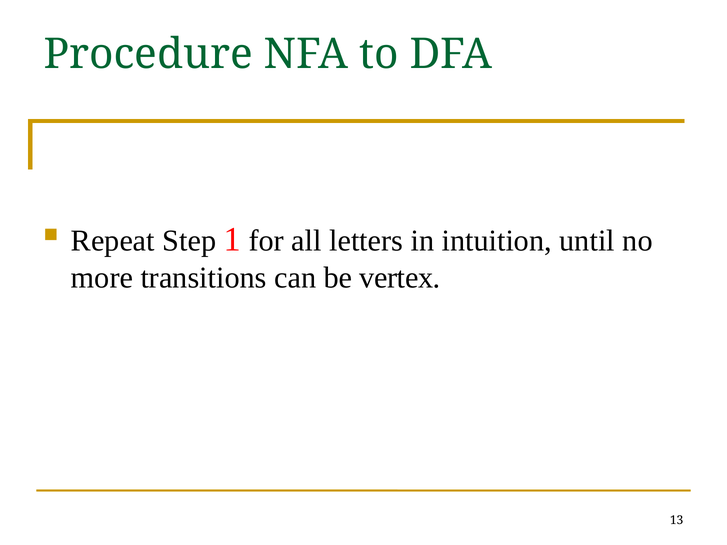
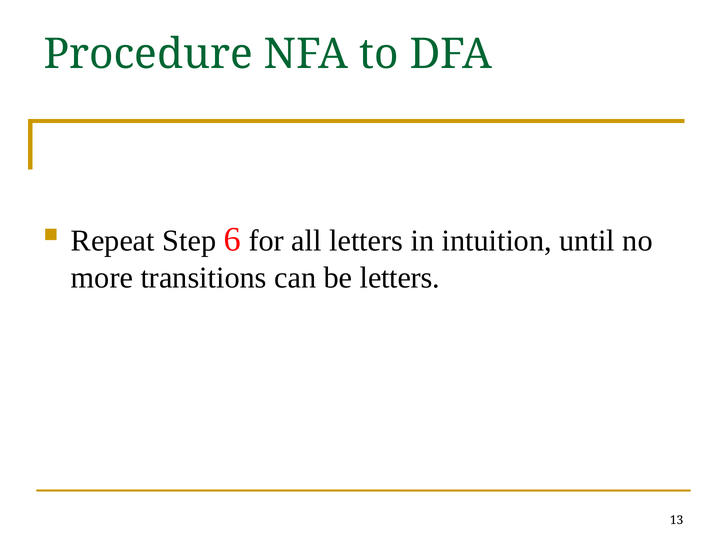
1: 1 -> 6
be vertex: vertex -> letters
